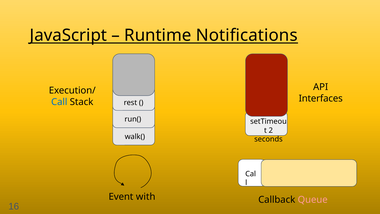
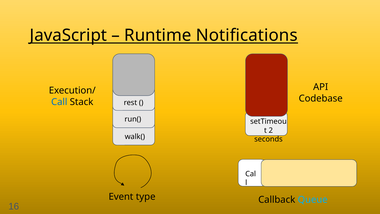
Interfaces: Interfaces -> Codebase
with: with -> type
Queue colour: pink -> light blue
